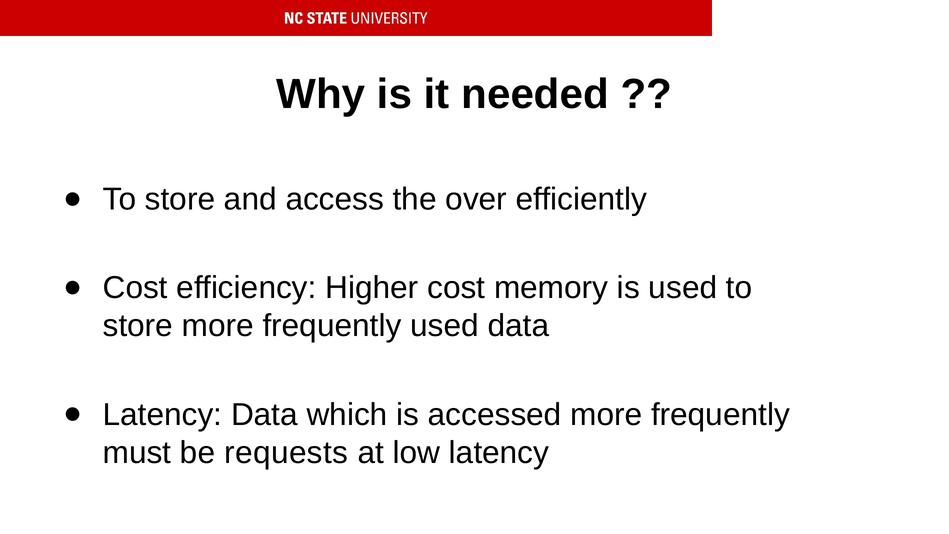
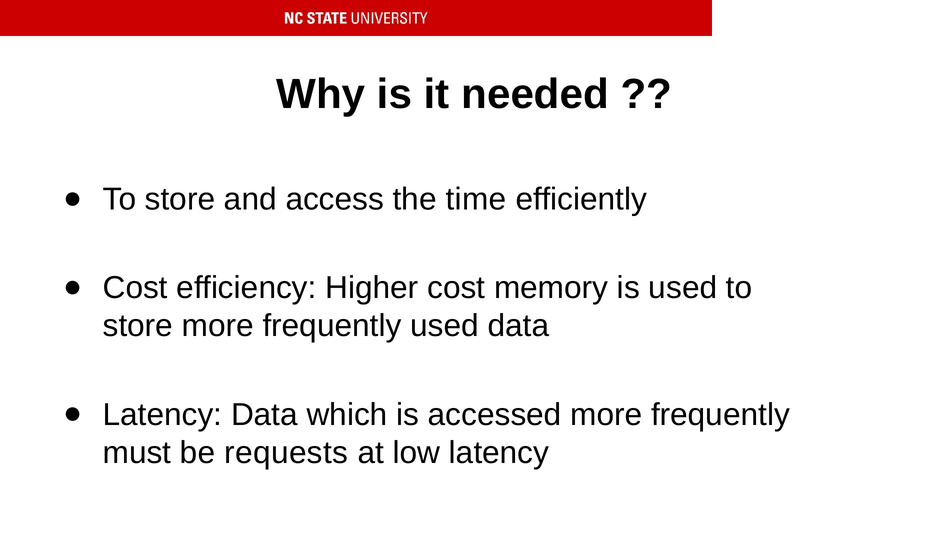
over: over -> time
